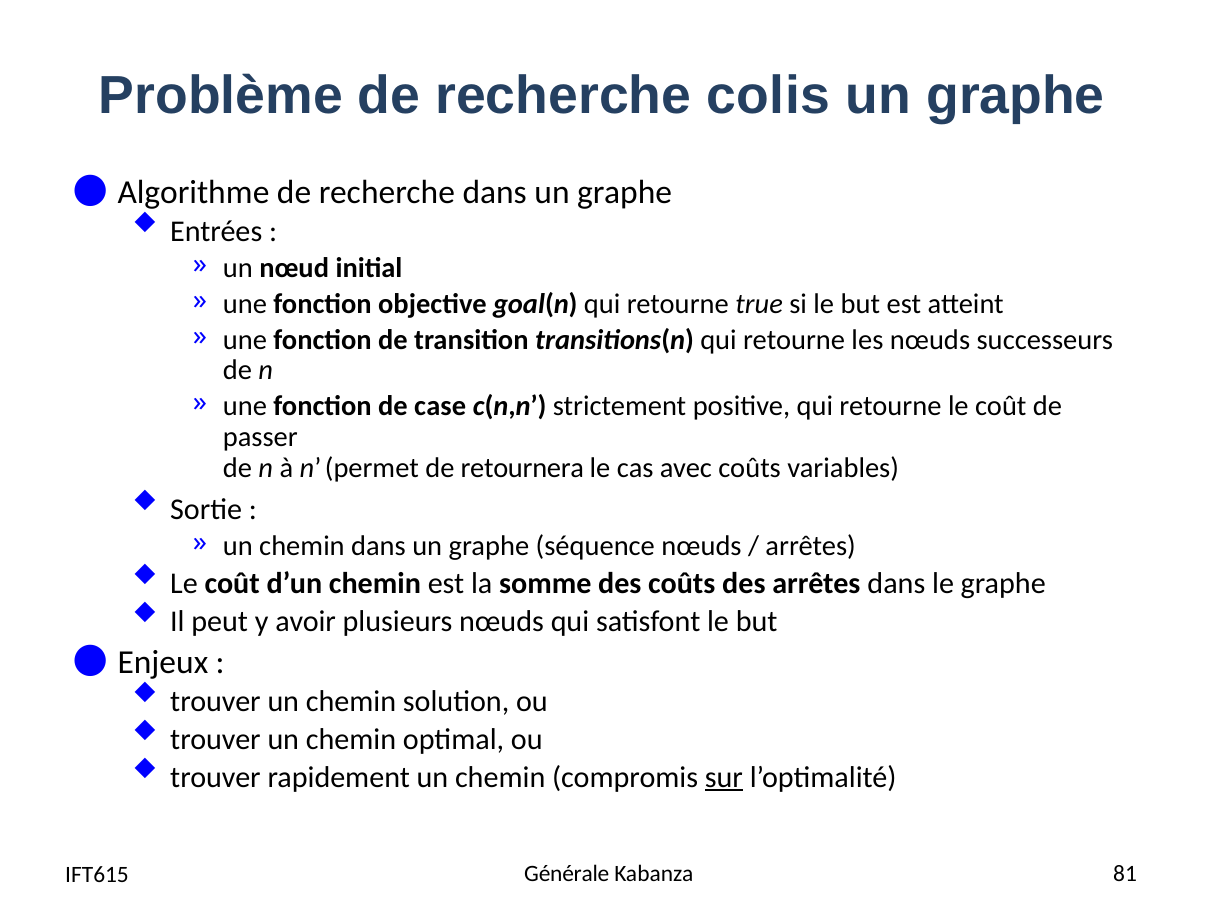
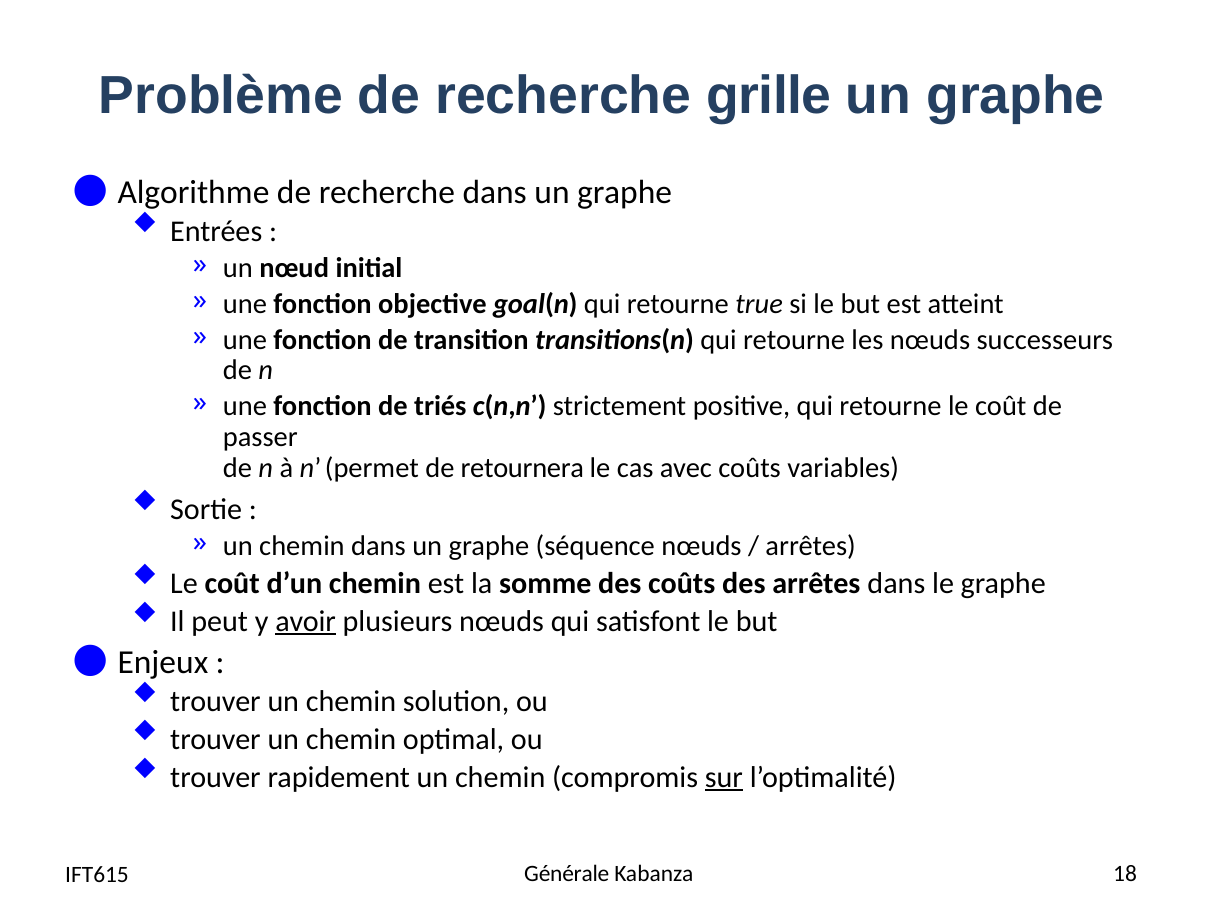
colis: colis -> grille
case: case -> triés
avoir underline: none -> present
81: 81 -> 18
